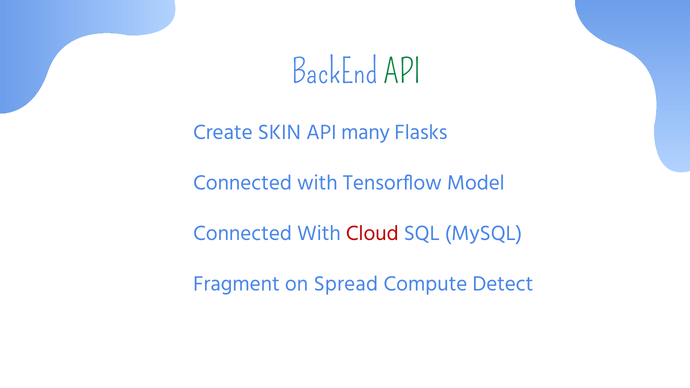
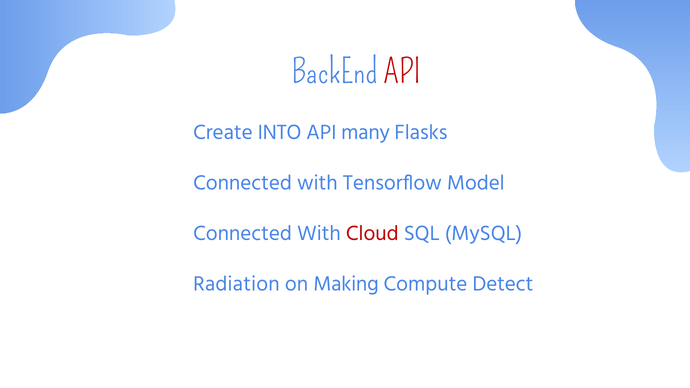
API at (403, 72) colour: green -> red
SKIN: SKIN -> INTO
Fragment: Fragment -> Radiation
Spread: Spread -> Making
